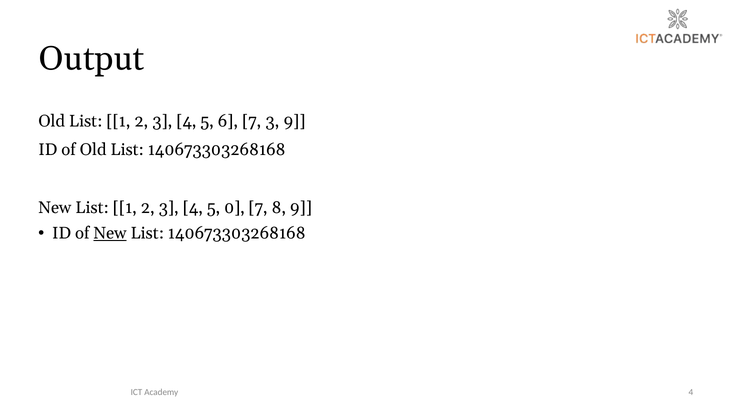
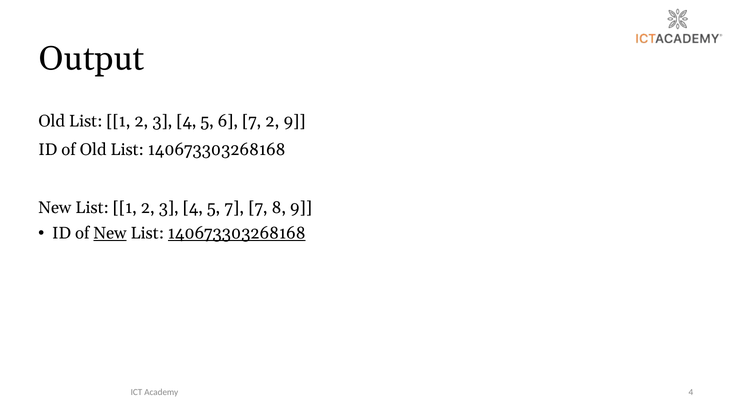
7 3: 3 -> 2
5 0: 0 -> 7
140673303268168 at (237, 233) underline: none -> present
